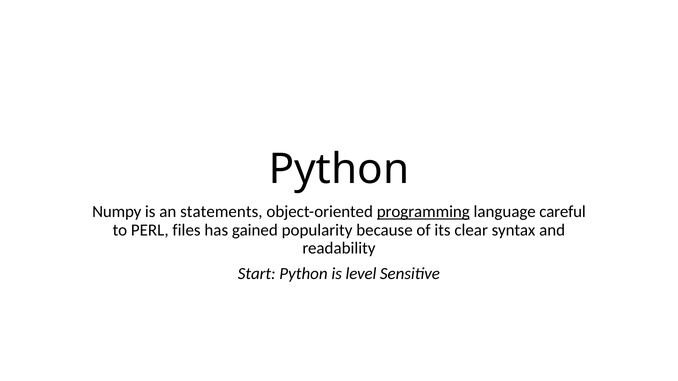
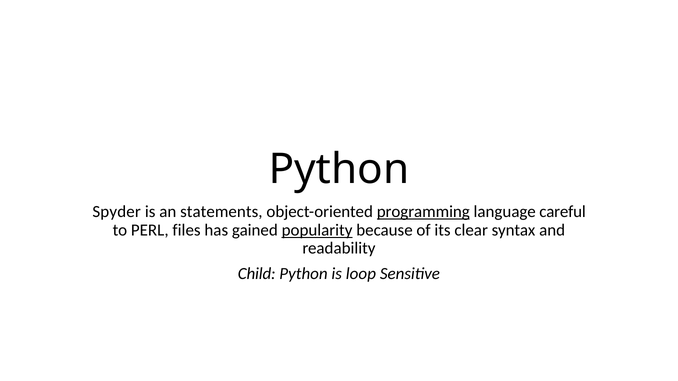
Numpy: Numpy -> Spyder
popularity underline: none -> present
Start: Start -> Child
level: level -> loop
